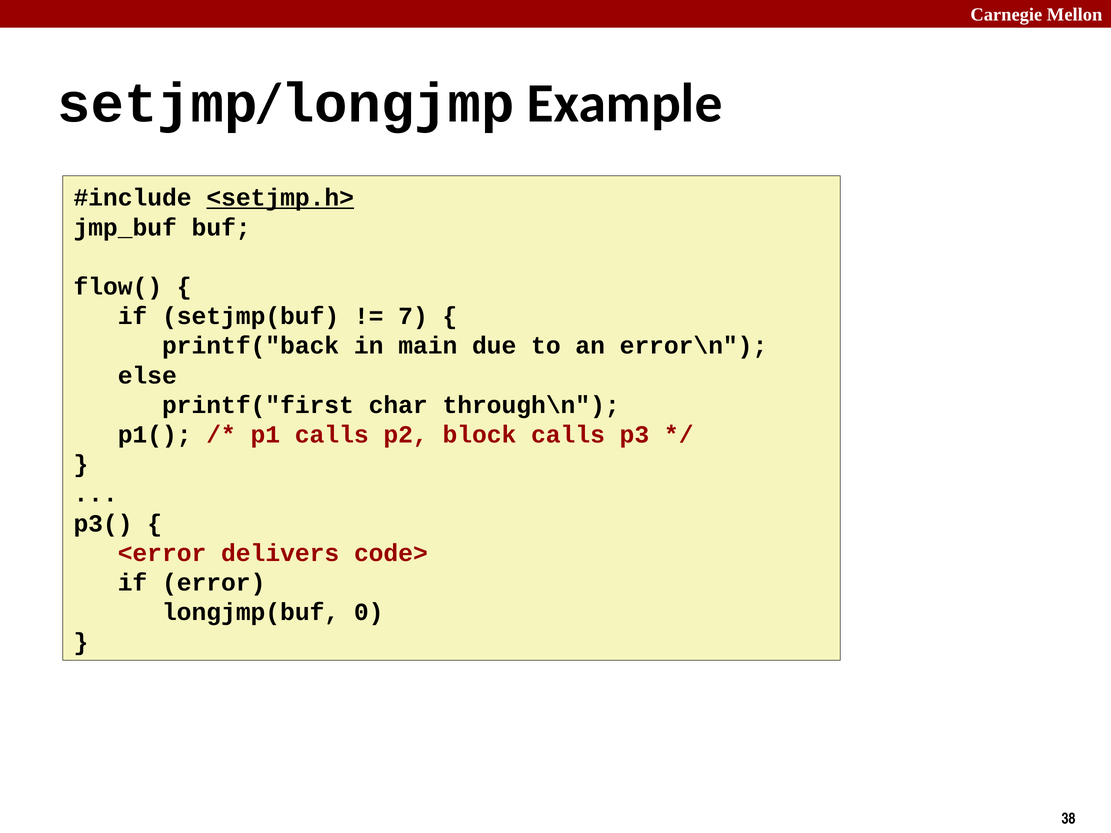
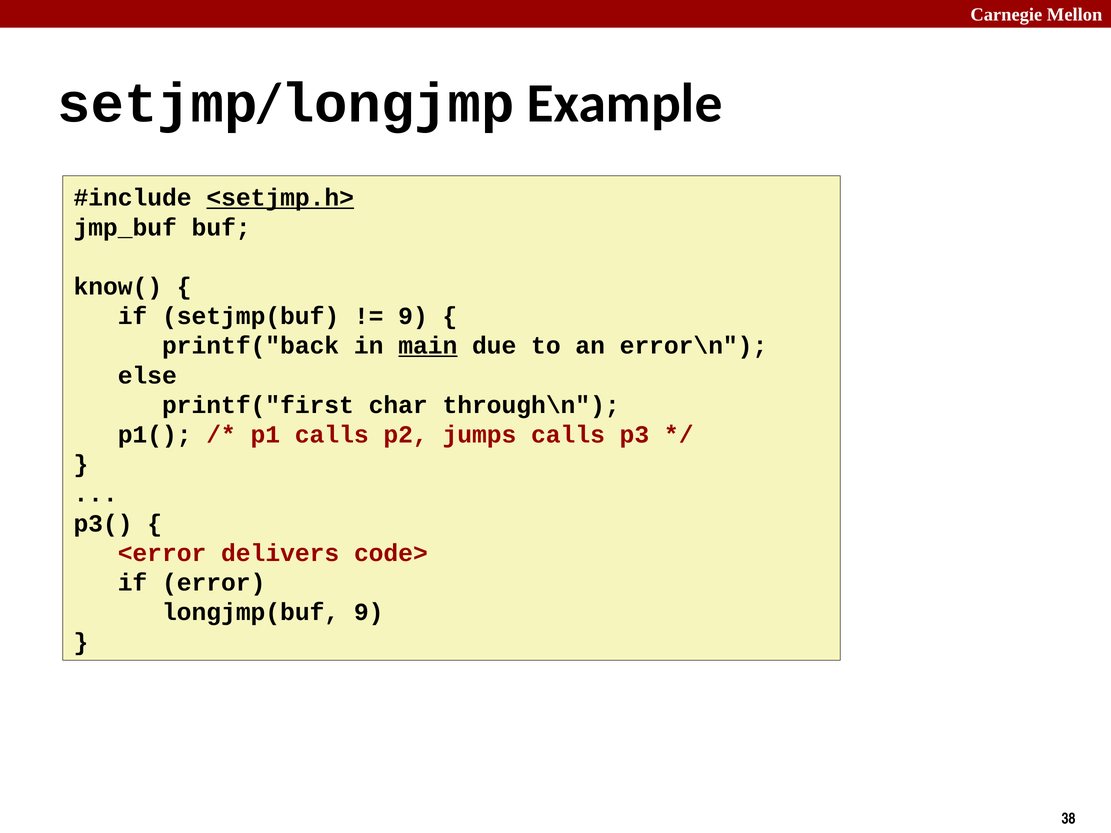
flow(: flow( -> know(
7 at (413, 316): 7 -> 9
main underline: none -> present
block: block -> jumps
longjmp(buf 0: 0 -> 9
